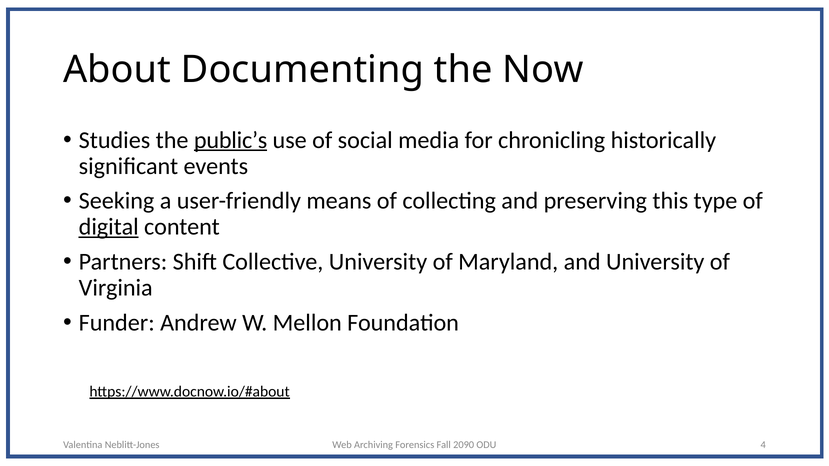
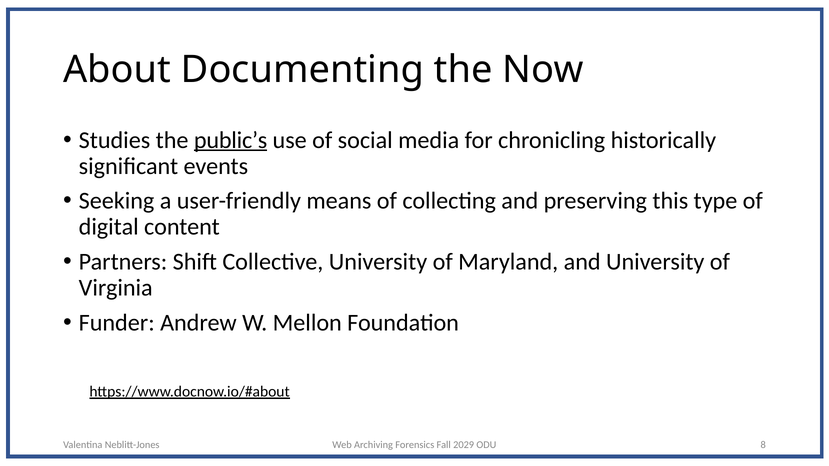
digital underline: present -> none
2090: 2090 -> 2029
4: 4 -> 8
